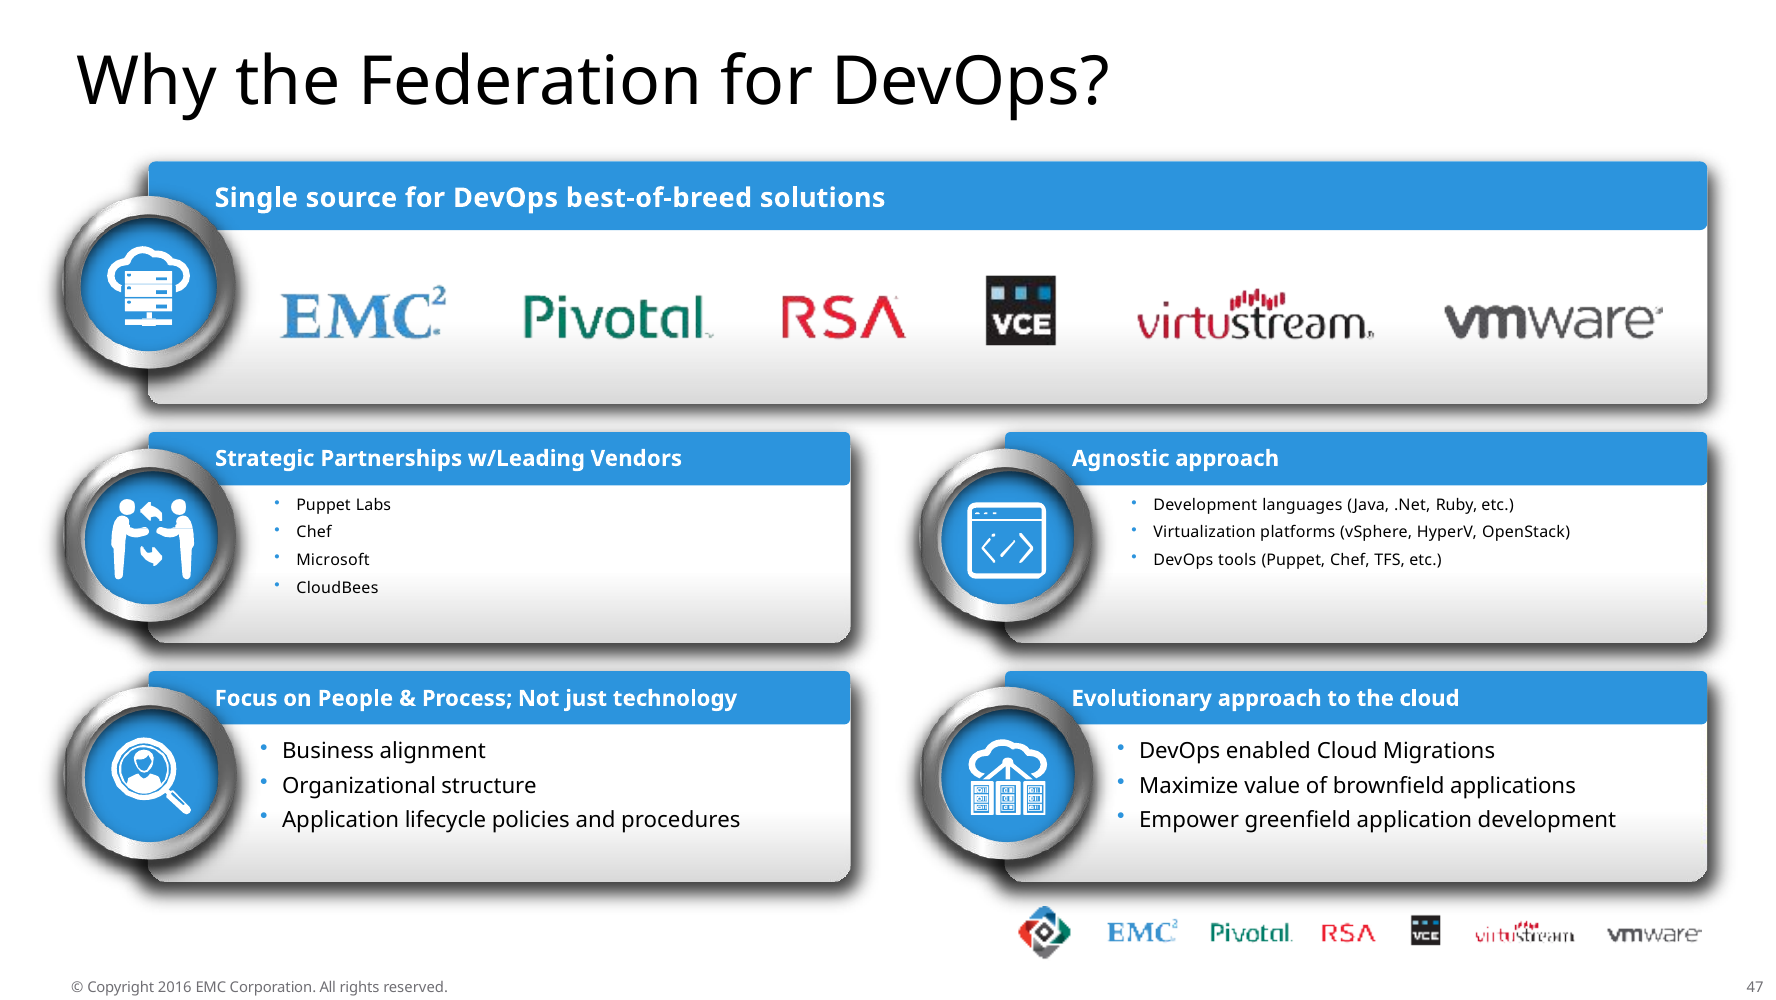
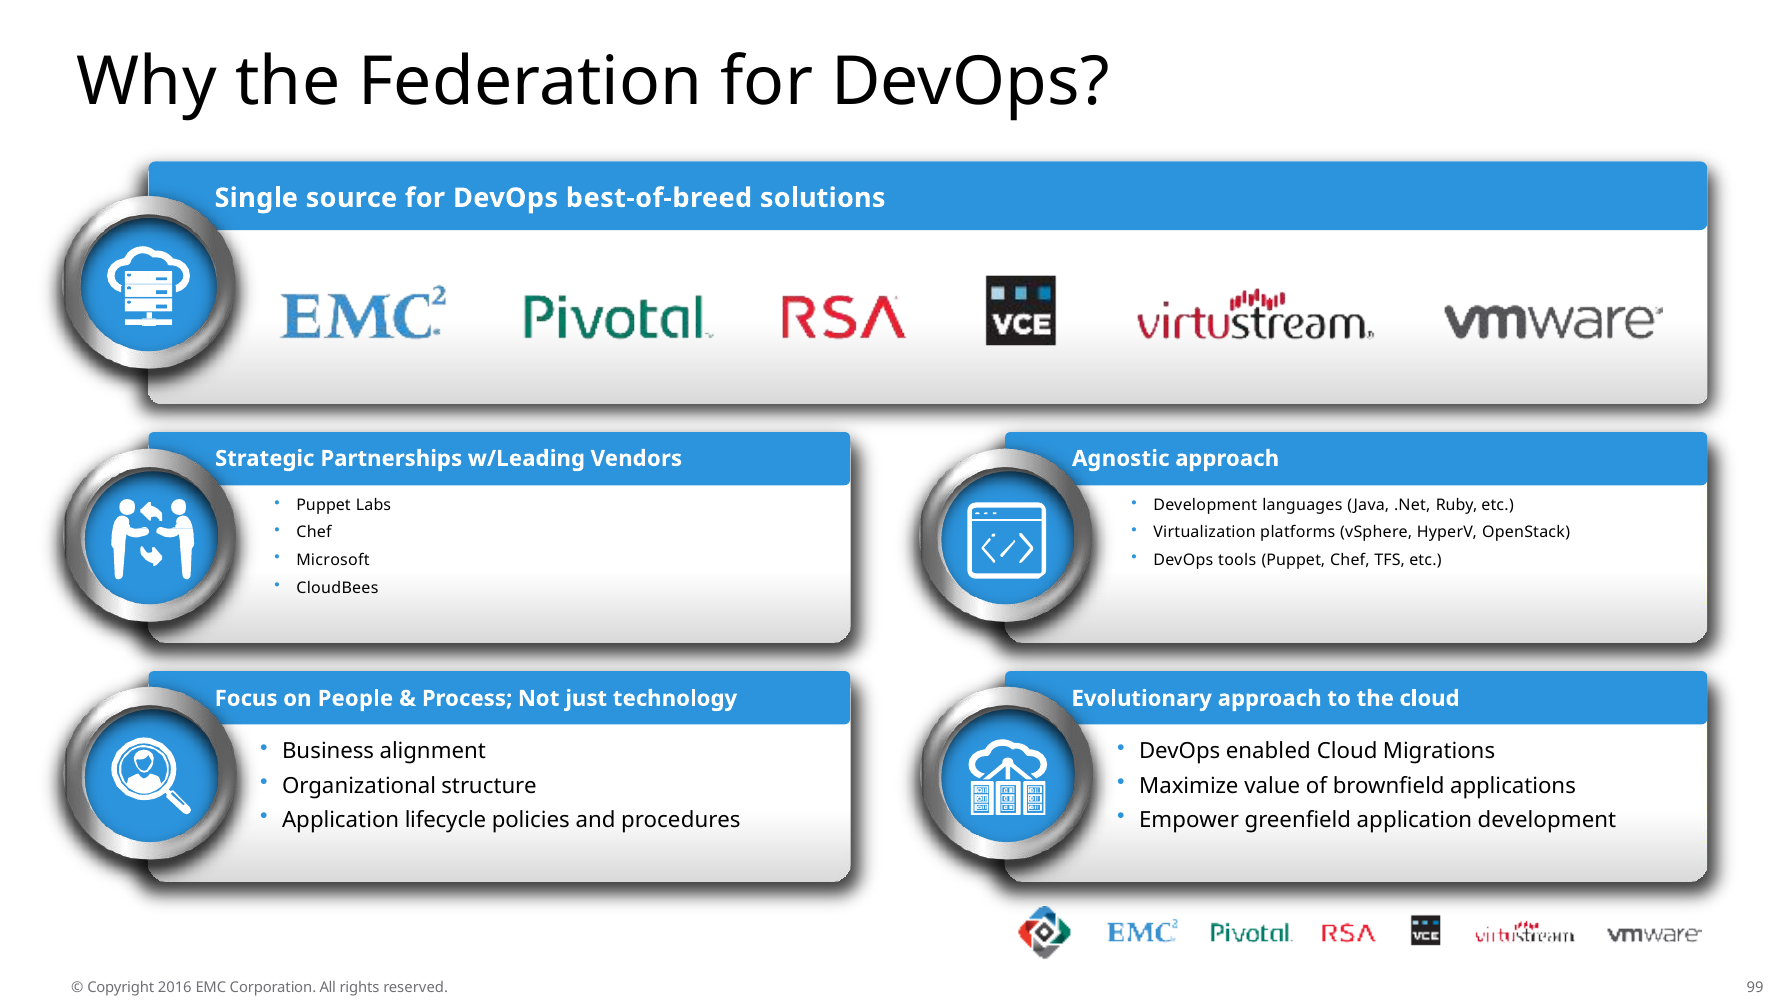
47: 47 -> 99
